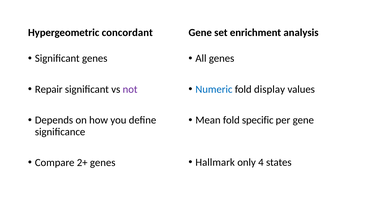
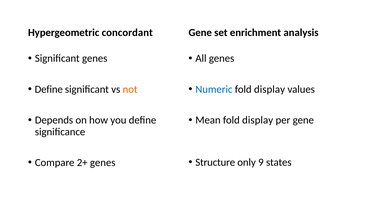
Repair at (49, 89): Repair -> Define
not colour: purple -> orange
Mean fold specific: specific -> display
Hallmark: Hallmark -> Structure
4: 4 -> 9
